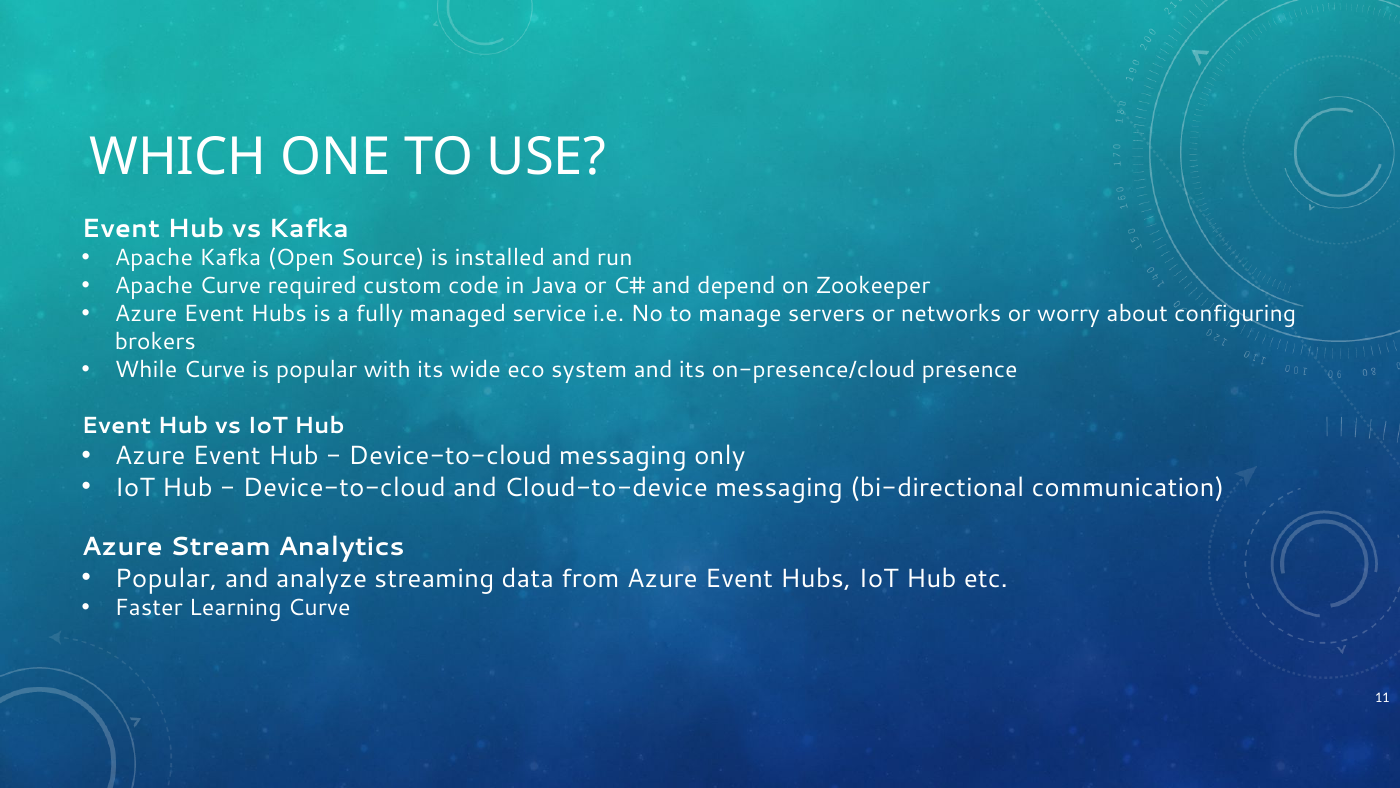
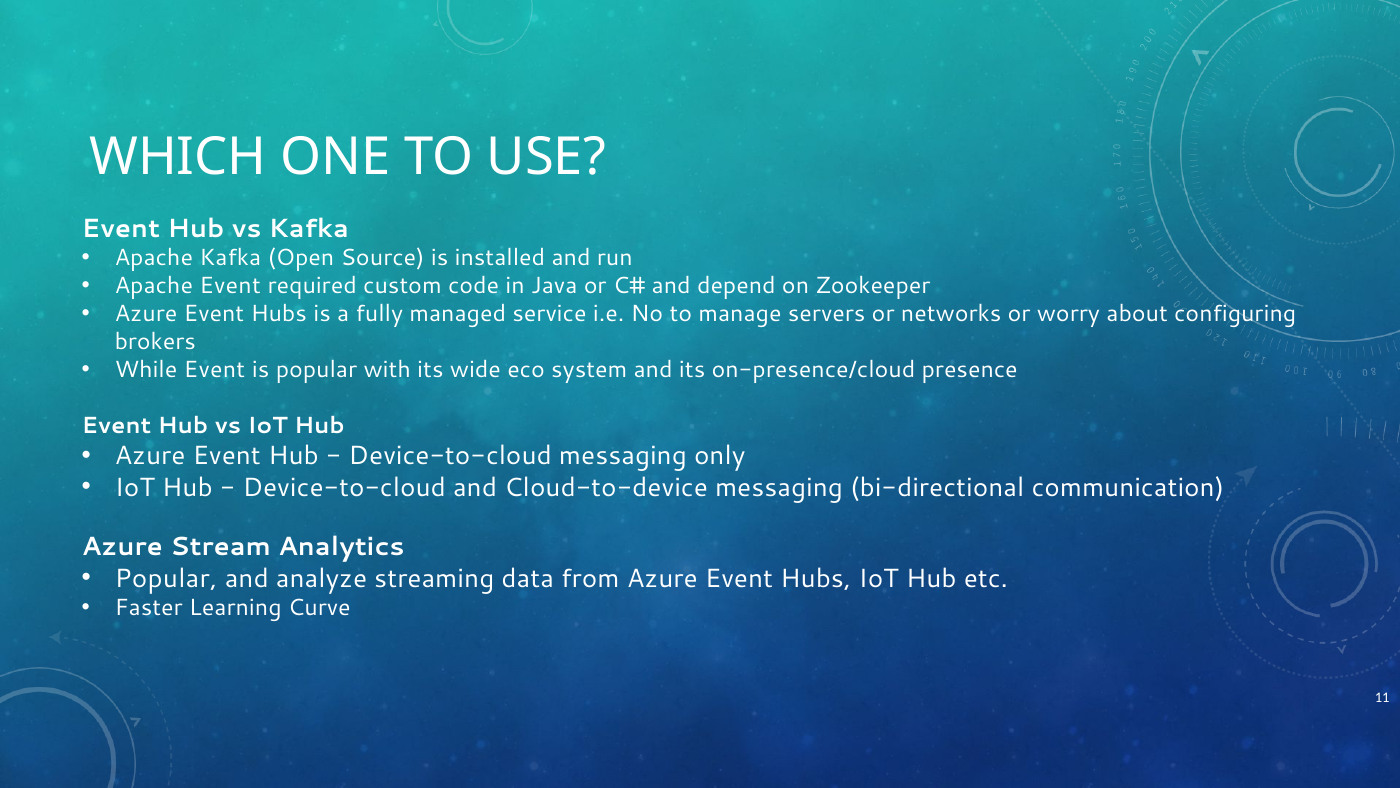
Apache Curve: Curve -> Event
While Curve: Curve -> Event
